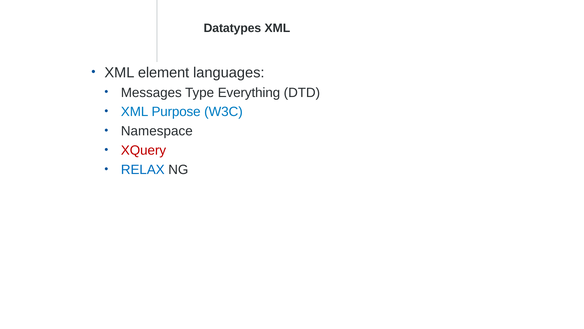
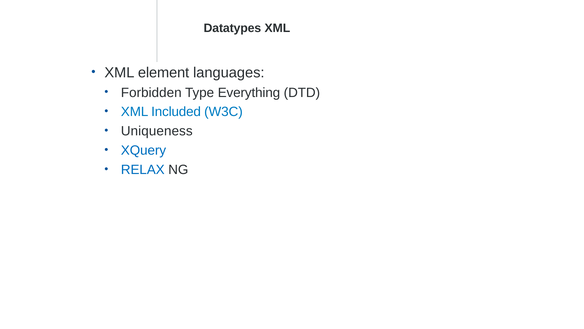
Messages: Messages -> Forbidden
Purpose: Purpose -> Included
Namespace: Namespace -> Uniqueness
XQuery colour: red -> blue
